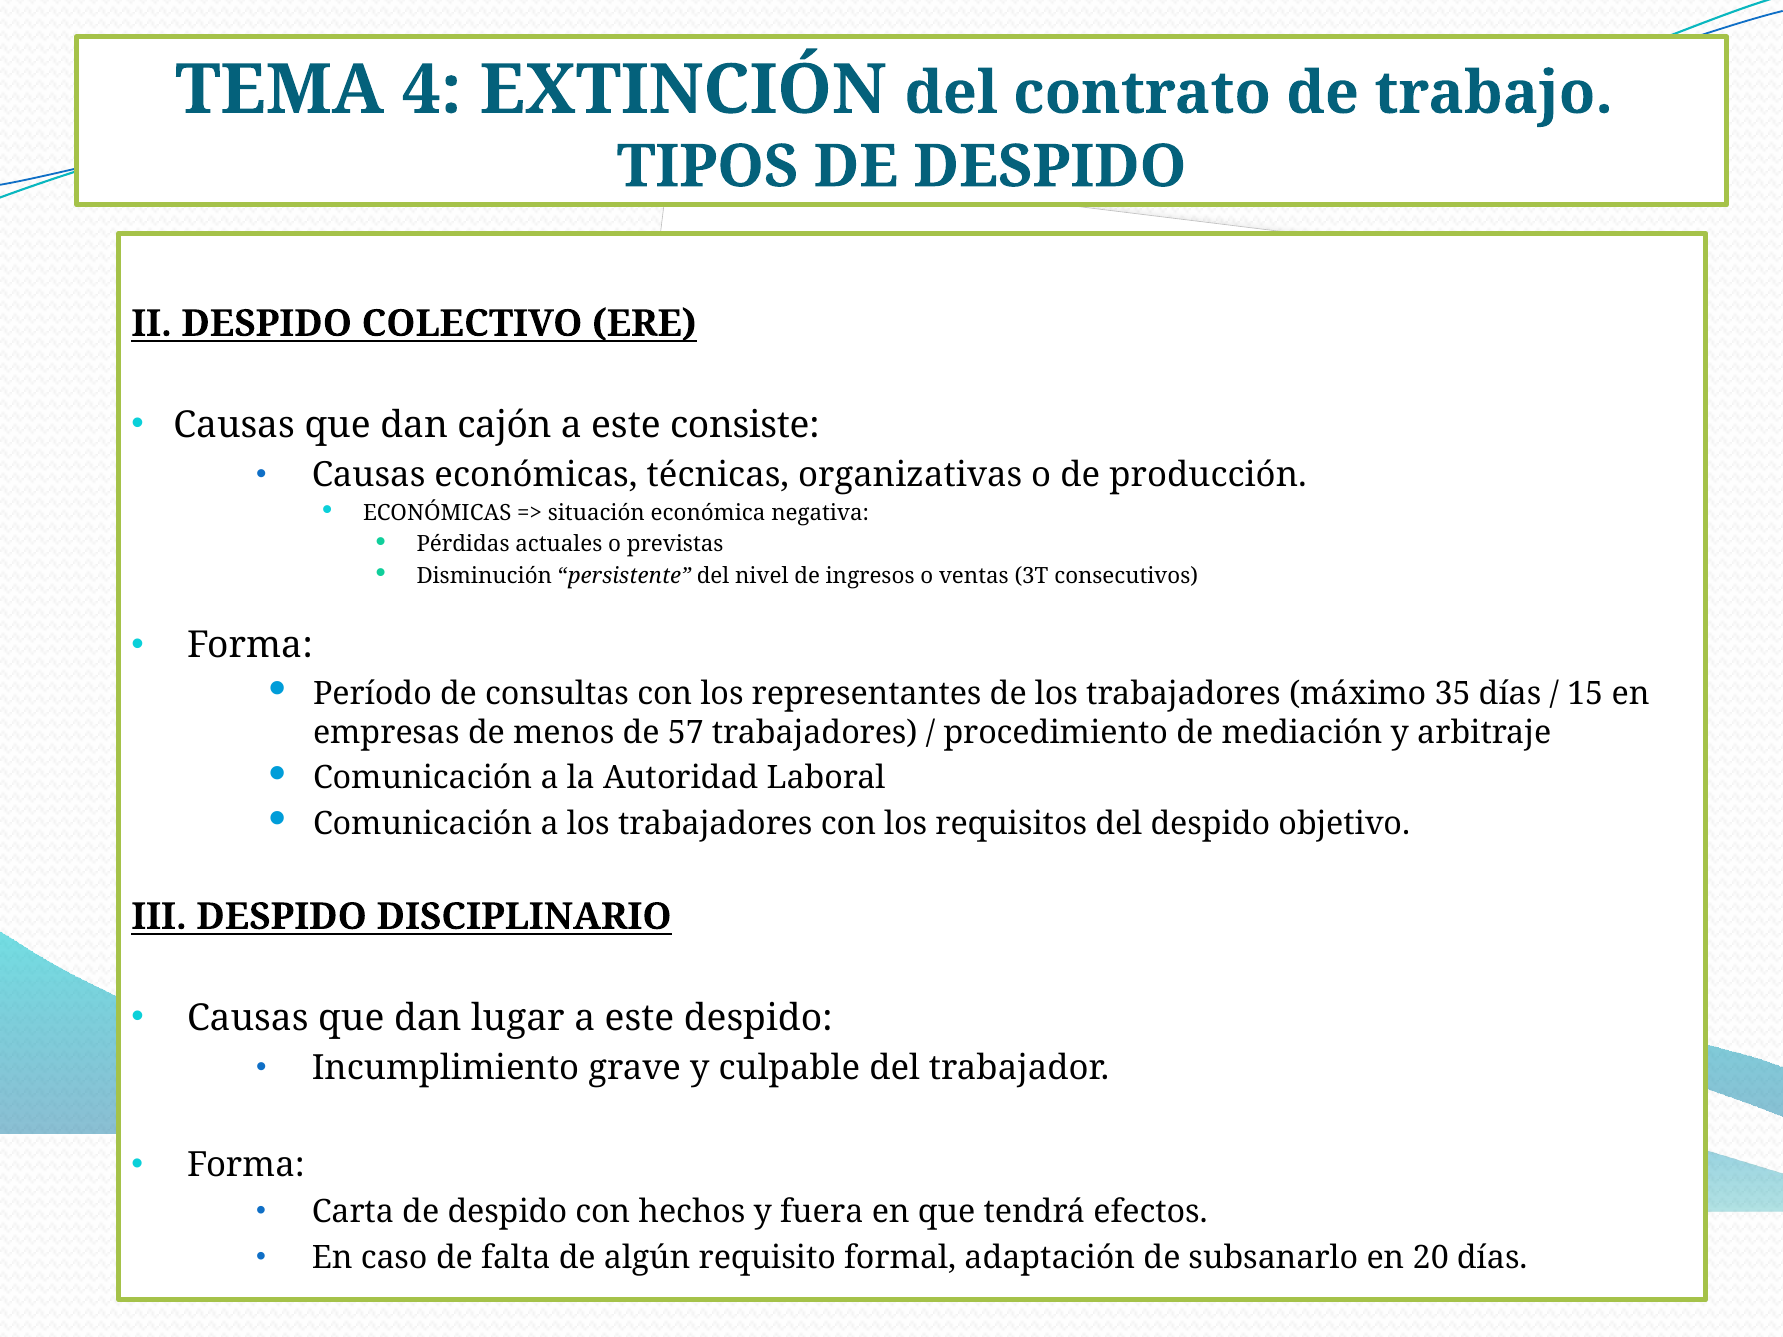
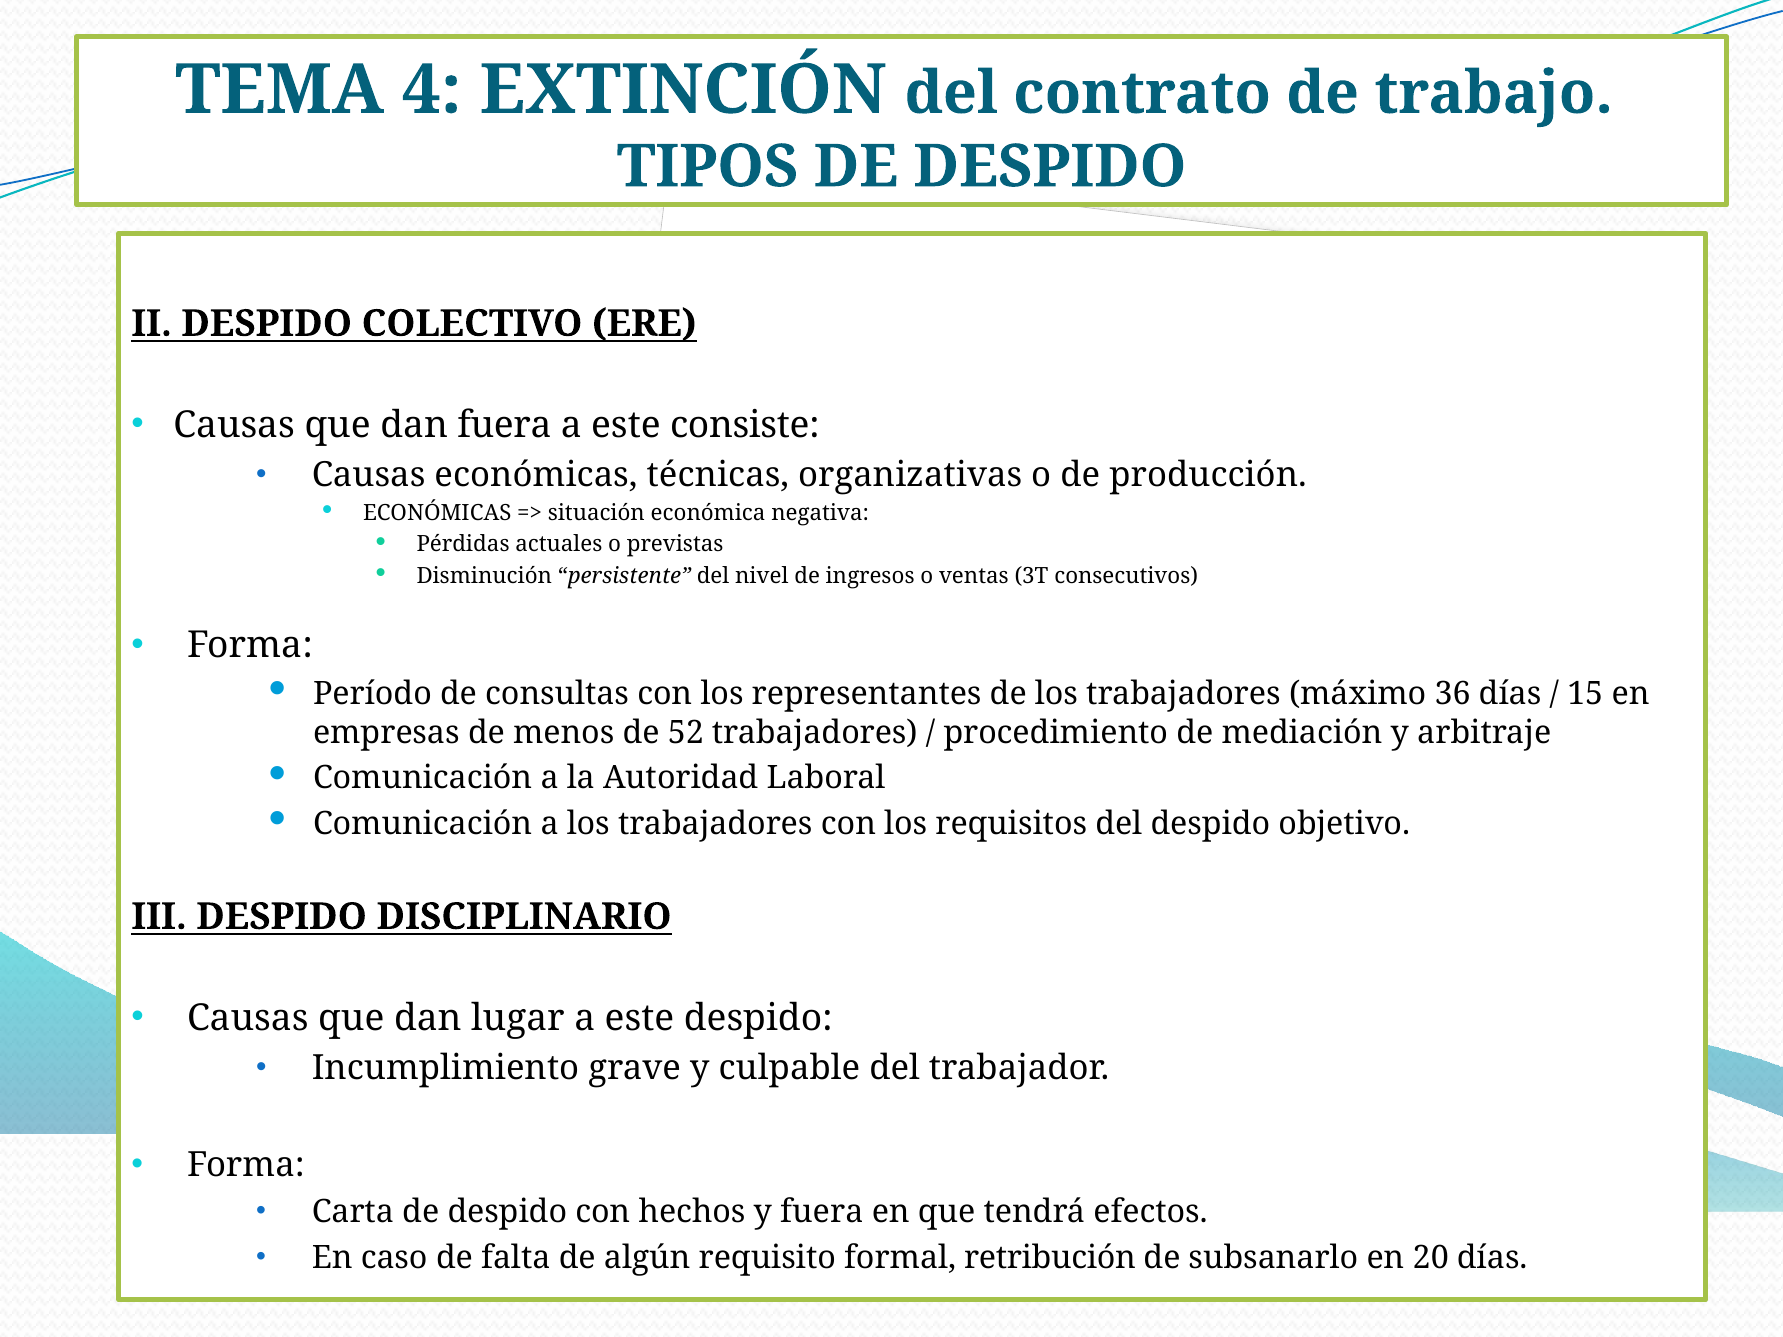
dan cajón: cajón -> fuera
35: 35 -> 36
57: 57 -> 52
adaptación: adaptación -> retribución
